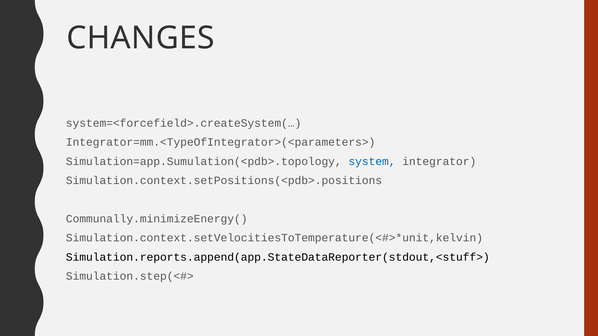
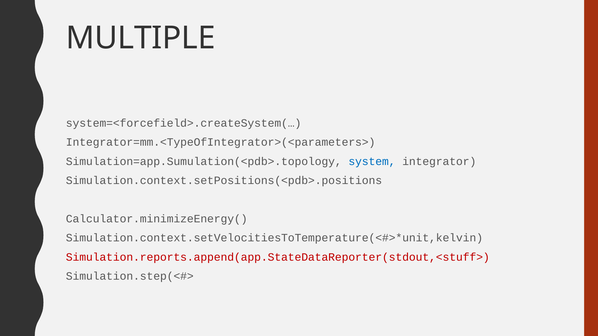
CHANGES: CHANGES -> MULTIPLE
Communally.minimizeEnergy(: Communally.minimizeEnergy( -> Calculator.minimizeEnergy(
Simulation.reports.append(app.StateDataReporter(stdout,<stuff> colour: black -> red
